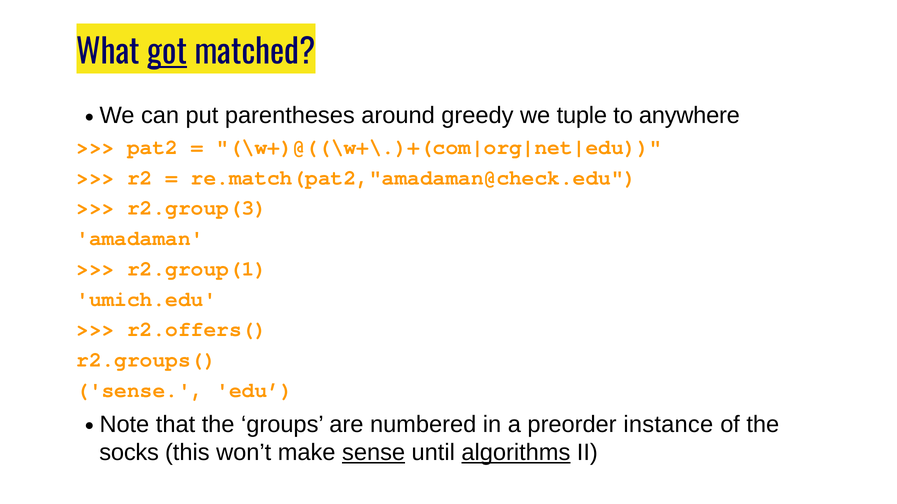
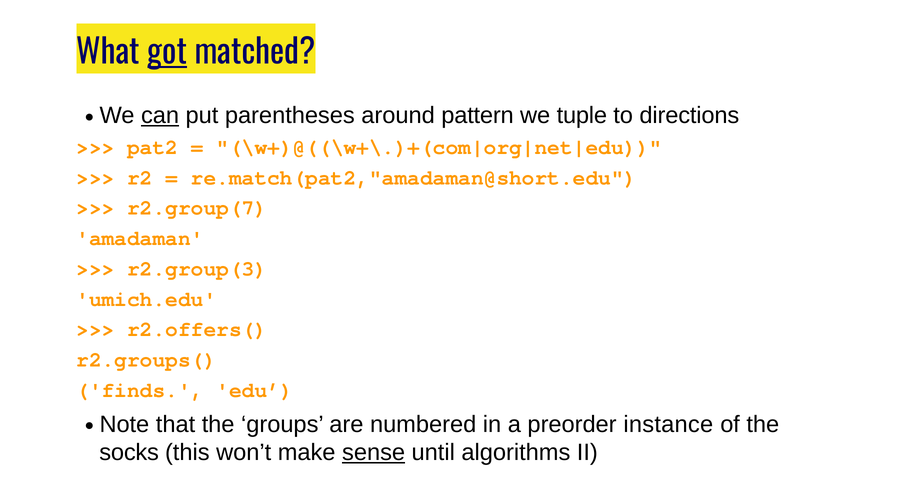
can underline: none -> present
greedy: greedy -> pattern
anywhere: anywhere -> directions
re.match(pat2,"amadaman@check.edu: re.match(pat2,"amadaman@check.edu -> re.match(pat2,"amadaman@short.edu
r2.group(3: r2.group(3 -> r2.group(7
r2.group(1: r2.group(1 -> r2.group(3
sense at (140, 391): sense -> finds
algorithms underline: present -> none
